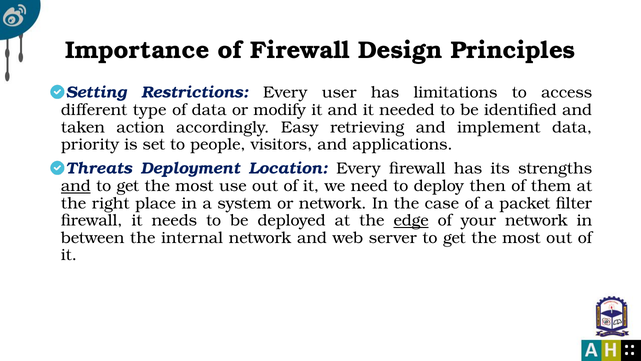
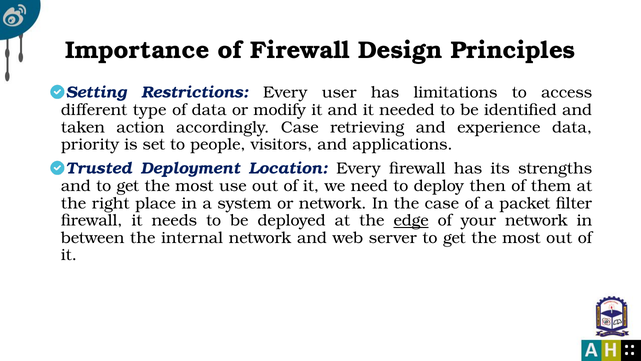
accordingly Easy: Easy -> Case
implement: implement -> experience
Threats: Threats -> Trusted
and at (76, 186) underline: present -> none
